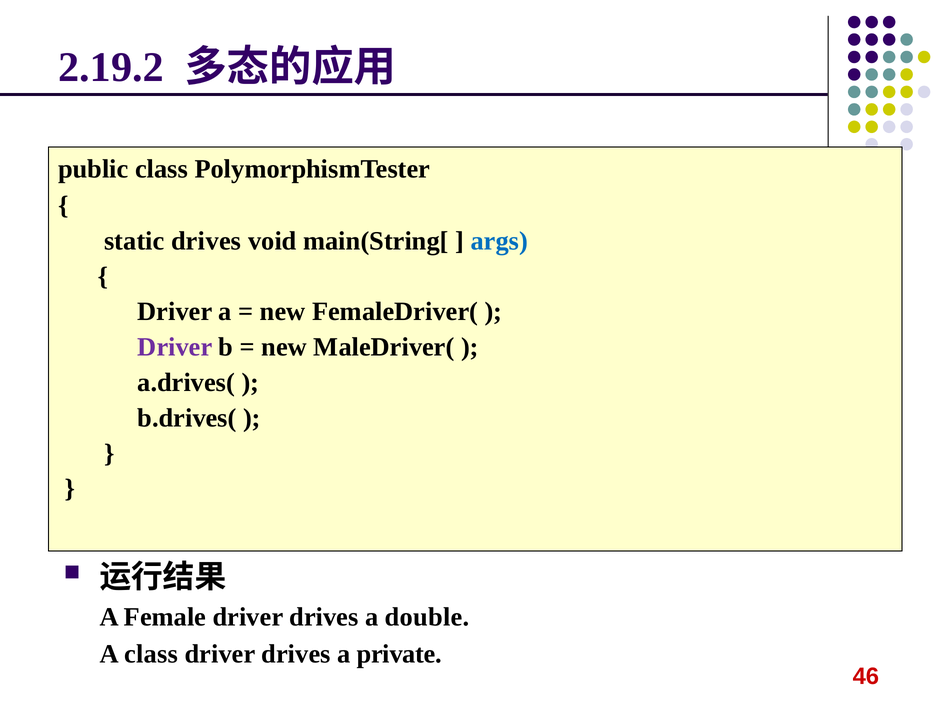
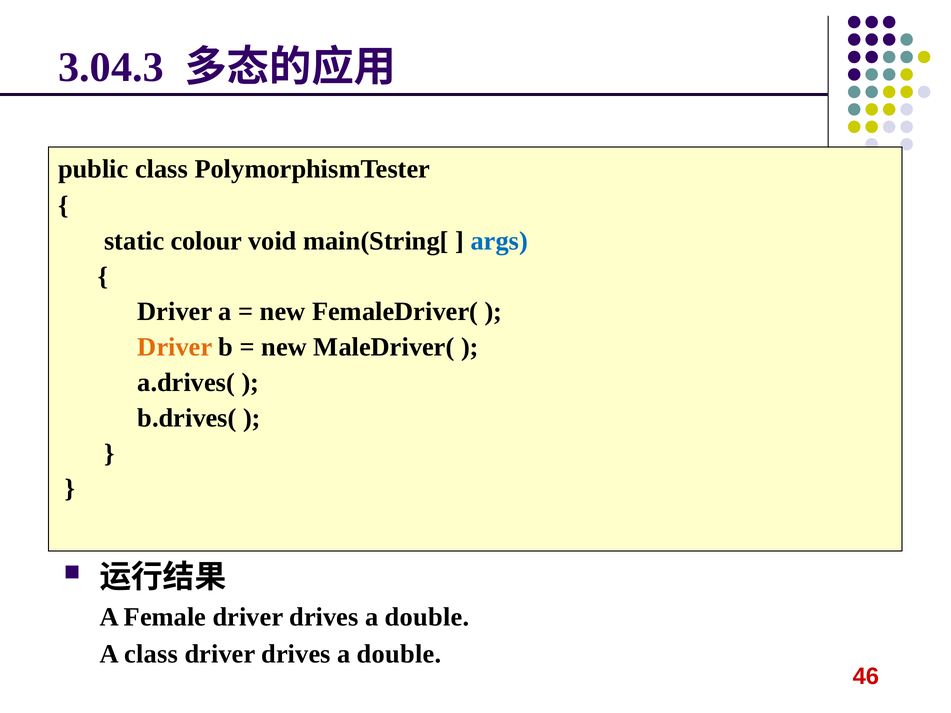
2.19.2: 2.19.2 -> 3.04.3
static drives: drives -> colour
Driver at (175, 347) colour: purple -> orange
private at (399, 654): private -> double
